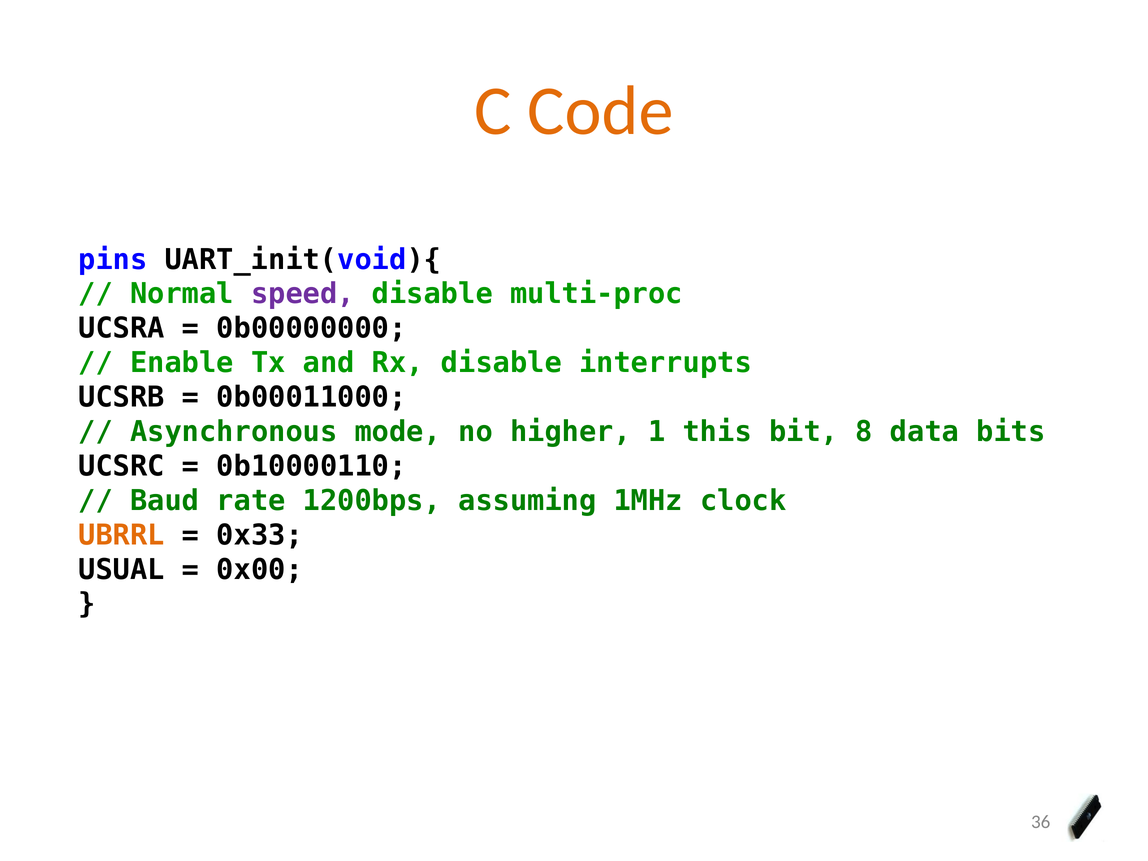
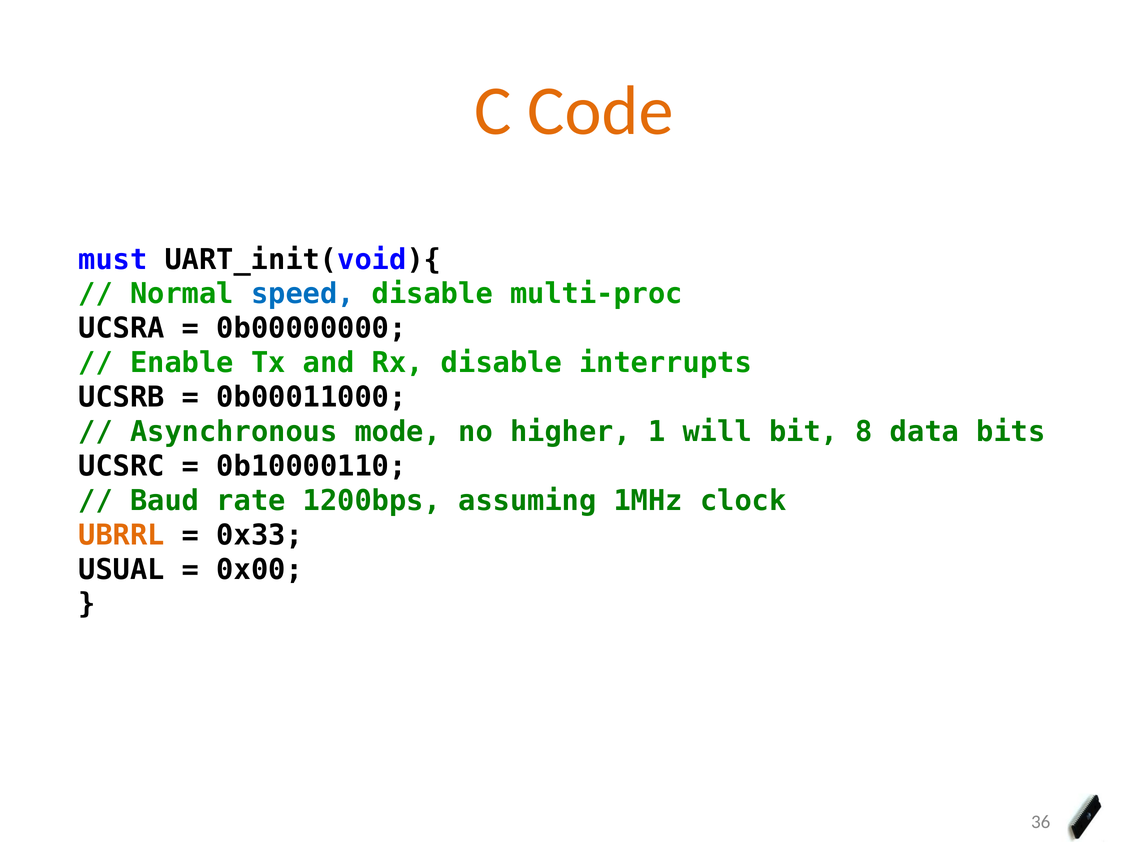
pins: pins -> must
speed colour: purple -> blue
this: this -> will
